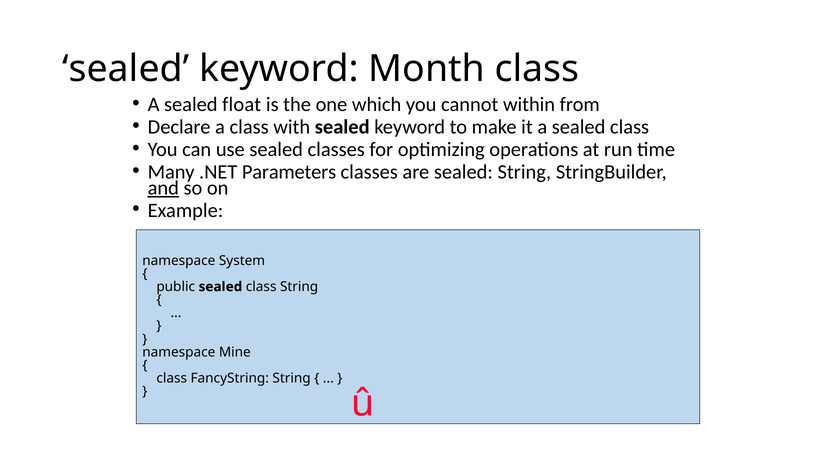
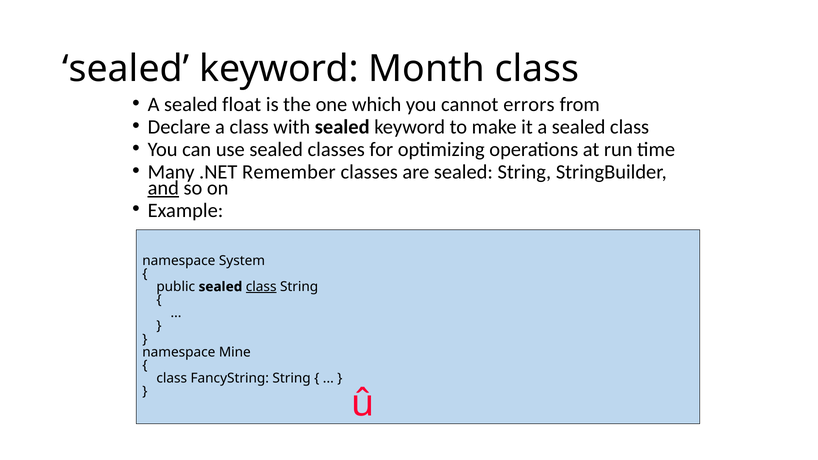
within: within -> errors
Parameters: Parameters -> Remember
class at (261, 287) underline: none -> present
